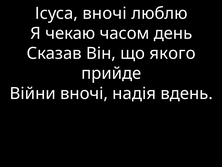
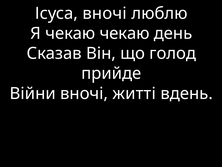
чекаю часом: часом -> чекаю
якого: якого -> голод
надія: надія -> житті
